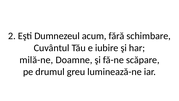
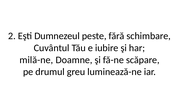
acum: acum -> peste
